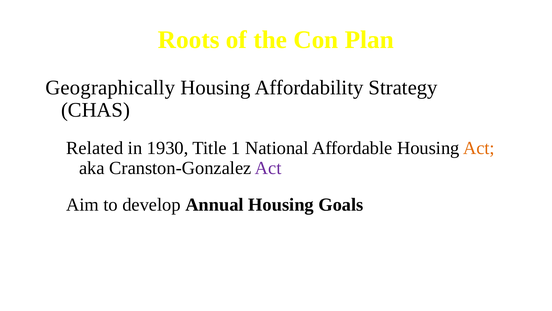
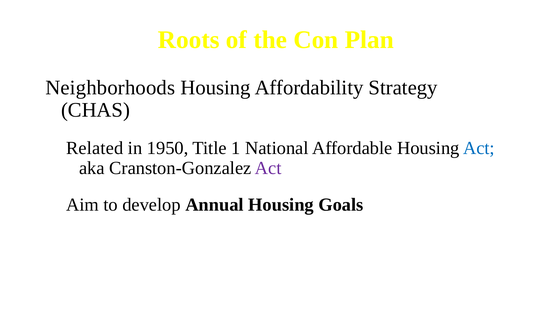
Geographically: Geographically -> Neighborhoods
1930: 1930 -> 1950
Act at (479, 148) colour: orange -> blue
